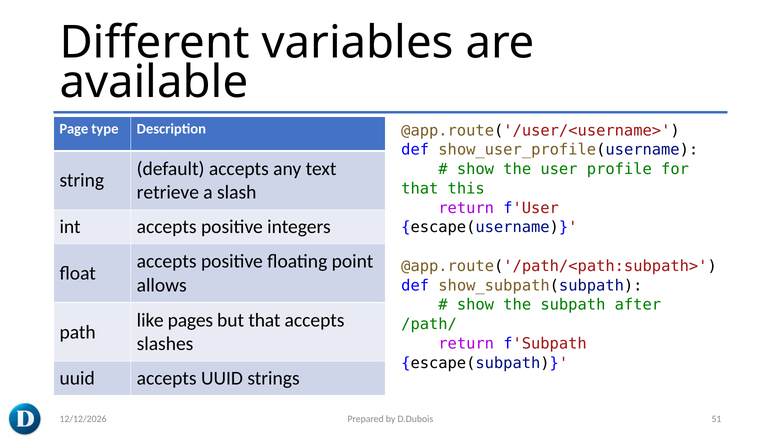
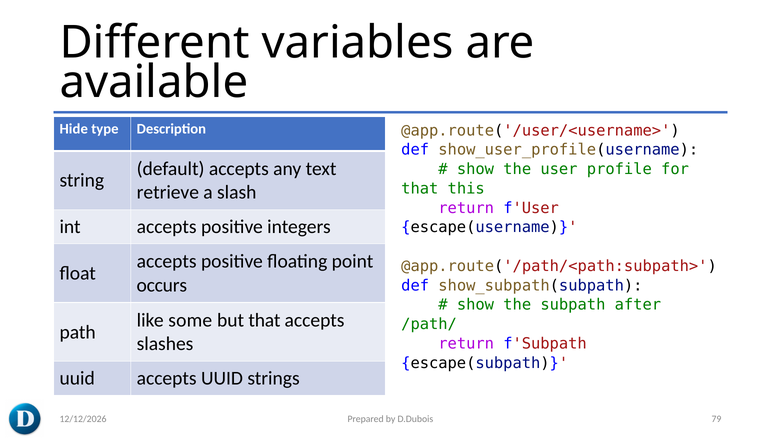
Page: Page -> Hide
allows: allows -> occurs
pages: pages -> some
51: 51 -> 79
